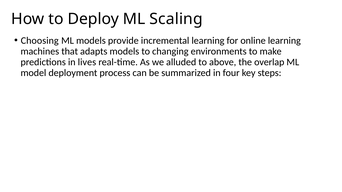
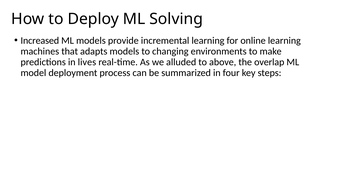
Scaling: Scaling -> Solving
Choosing: Choosing -> Increased
